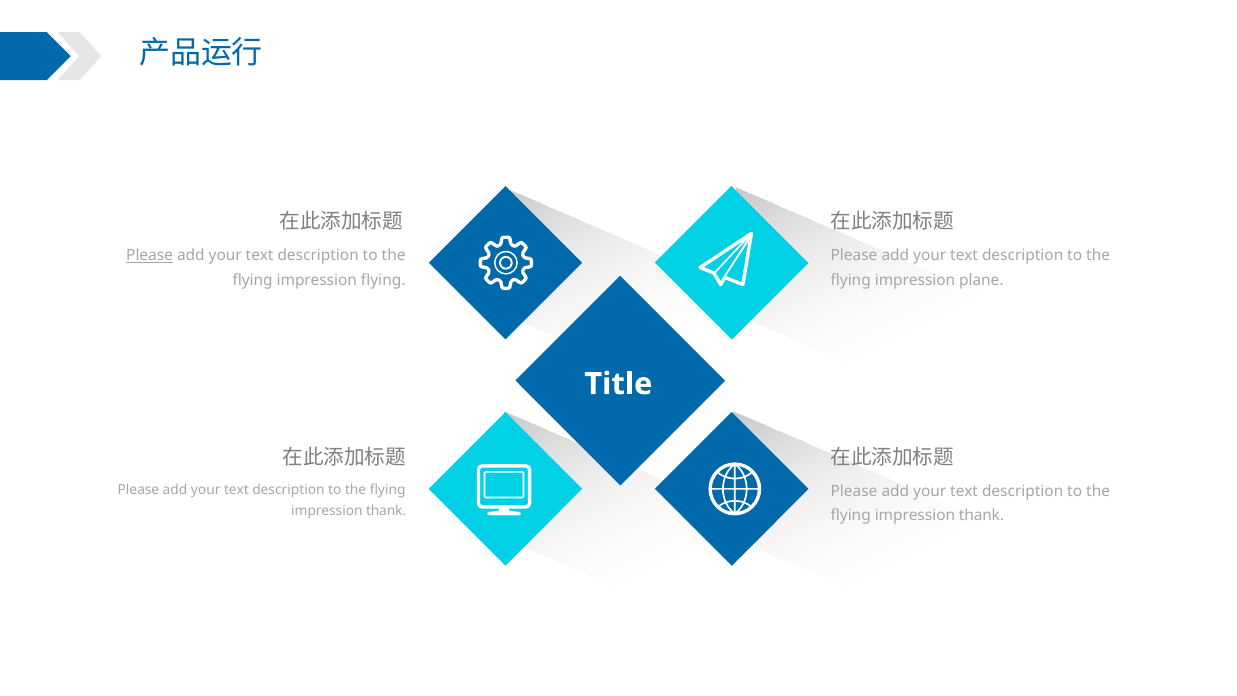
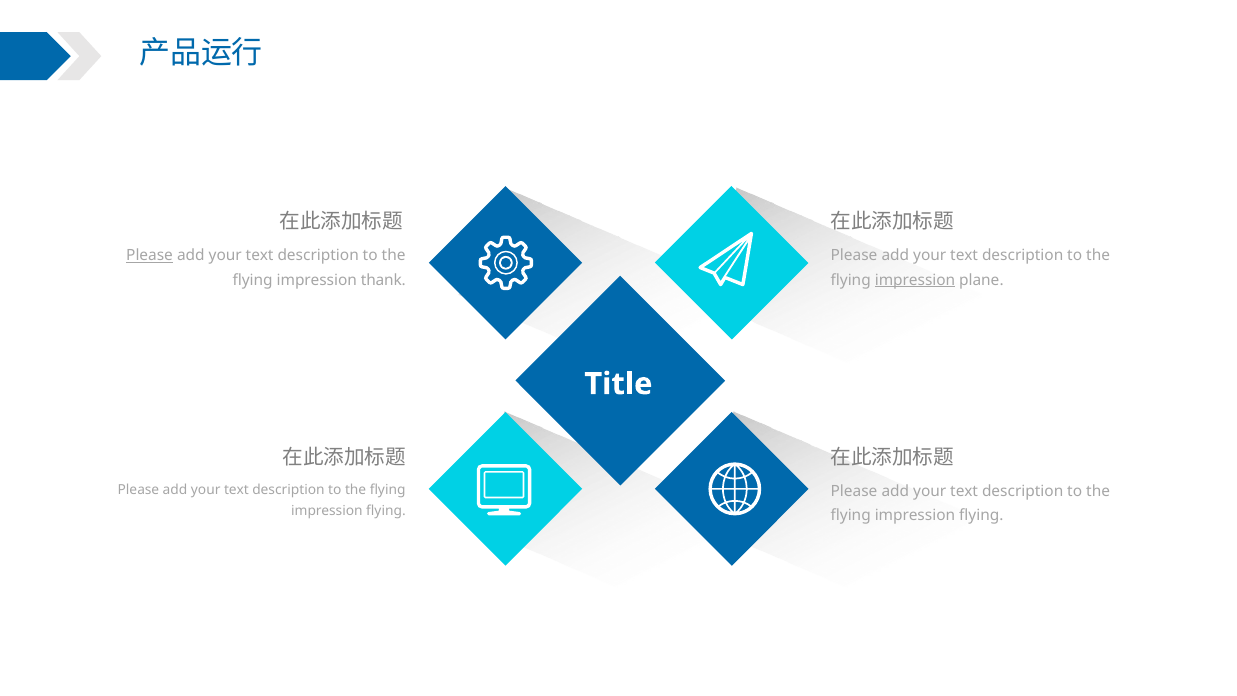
impression flying: flying -> thank
impression at (915, 280) underline: none -> present
thank at (386, 511): thank -> flying
thank at (981, 515): thank -> flying
